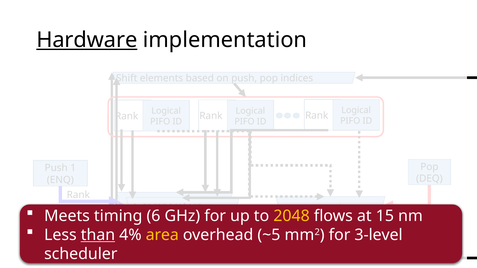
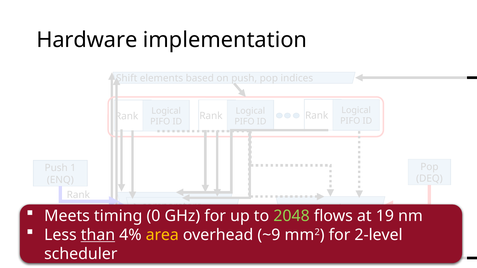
Hardware underline: present -> none
6: 6 -> 0
2048 colour: yellow -> light green
at 15: 15 -> 19
~5: ~5 -> ~9
3-level: 3-level -> 2-level
